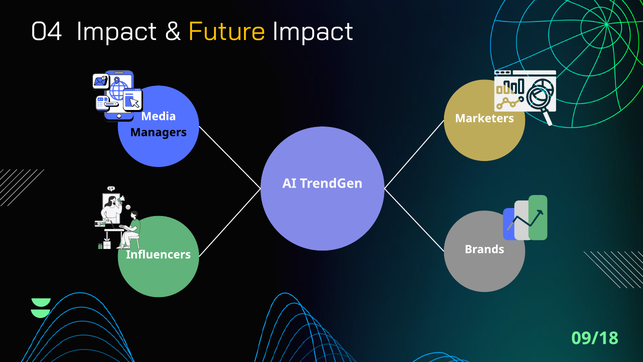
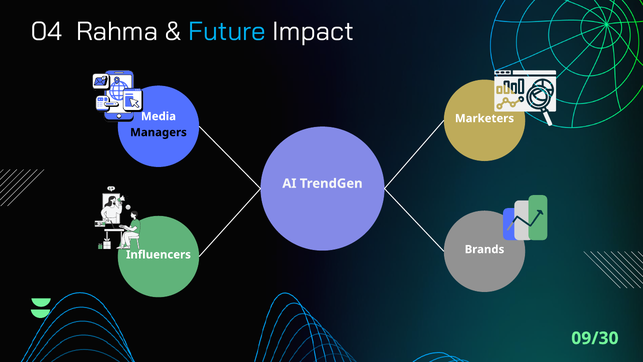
04 Impact: Impact -> Rahma
Future colour: yellow -> light blue
09/18: 09/18 -> 09/30
